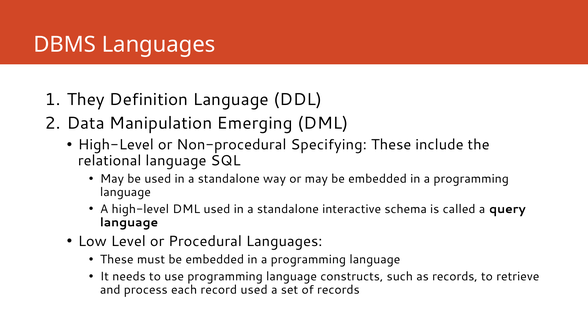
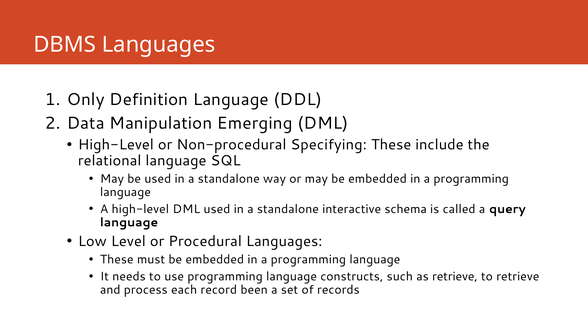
They: They -> Only
as records: records -> retrieve
record used: used -> been
